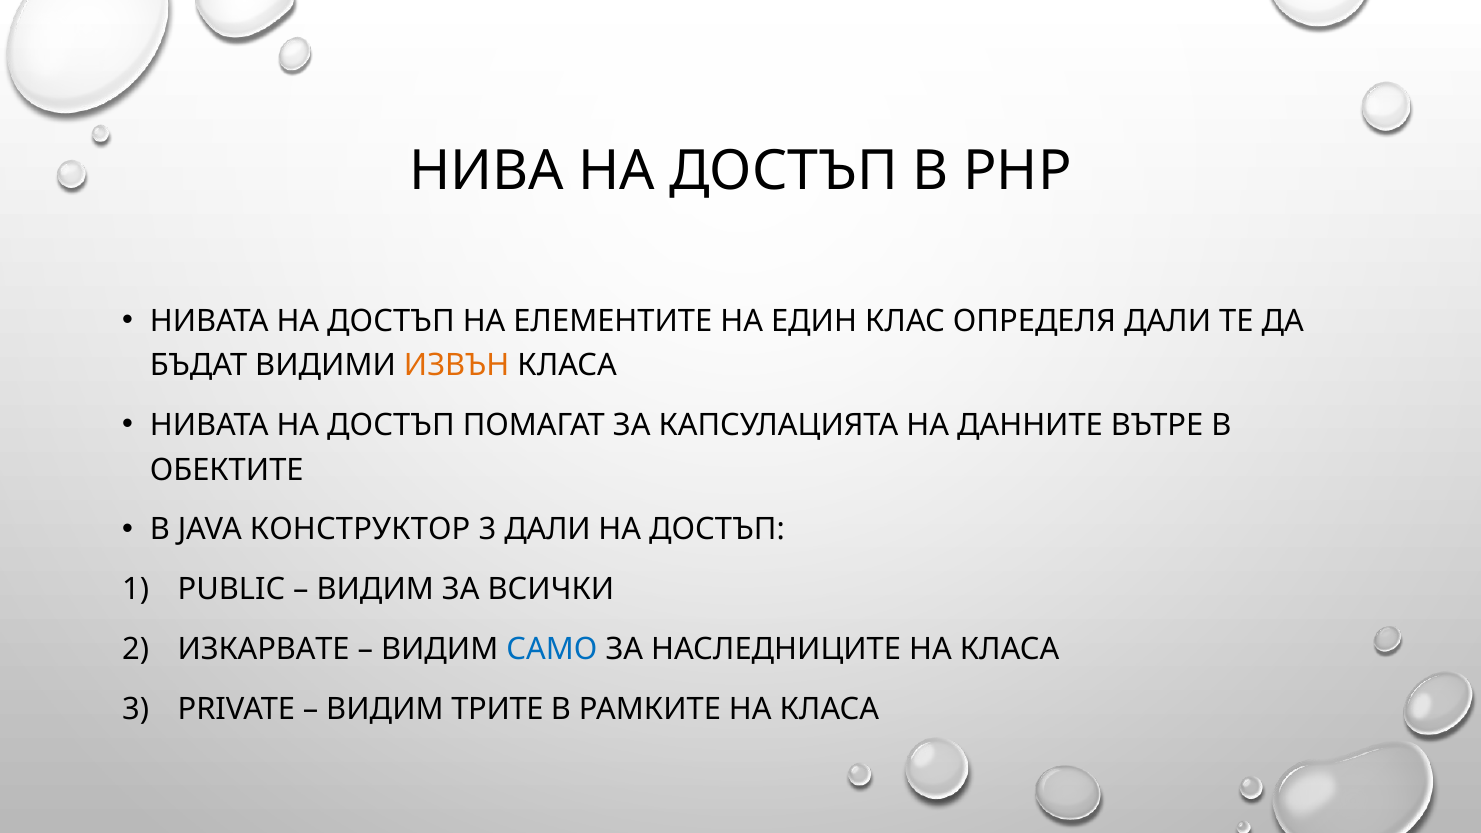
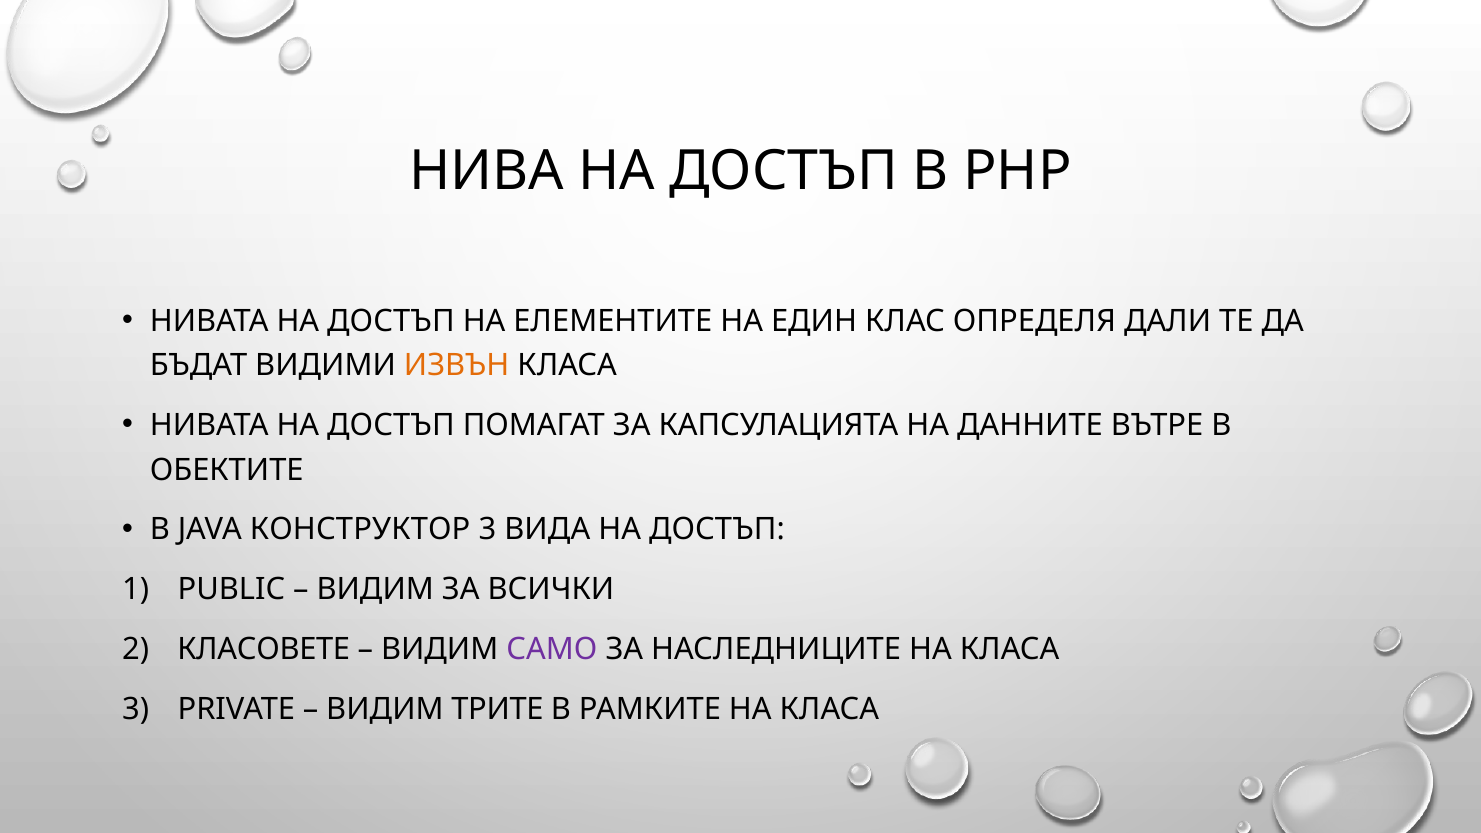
3 ДАЛИ: ДАЛИ -> ВИДА
ИЗКАРВАТЕ: ИЗКАРВАТЕ -> КЛАСОВЕТЕ
САМО colour: blue -> purple
